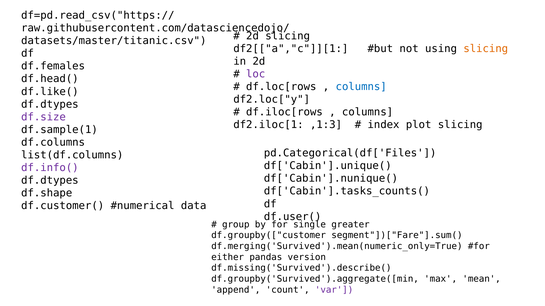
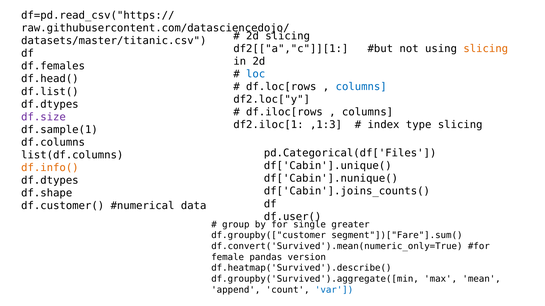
loc colour: purple -> blue
df.like(: df.like( -> df.list(
plot: plot -> type
df.info( colour: purple -> orange
df['Cabin'].tasks_counts(: df['Cabin'].tasks_counts( -> df['Cabin'].joins_counts(
df.merging('Survived').mean(numeric_only=True: df.merging('Survived').mean(numeric_only=True -> df.convert('Survived').mean(numeric_only=True
either: either -> female
df.missing('Survived').describe(: df.missing('Survived').describe( -> df.heatmap('Survived').describe(
var colour: purple -> blue
